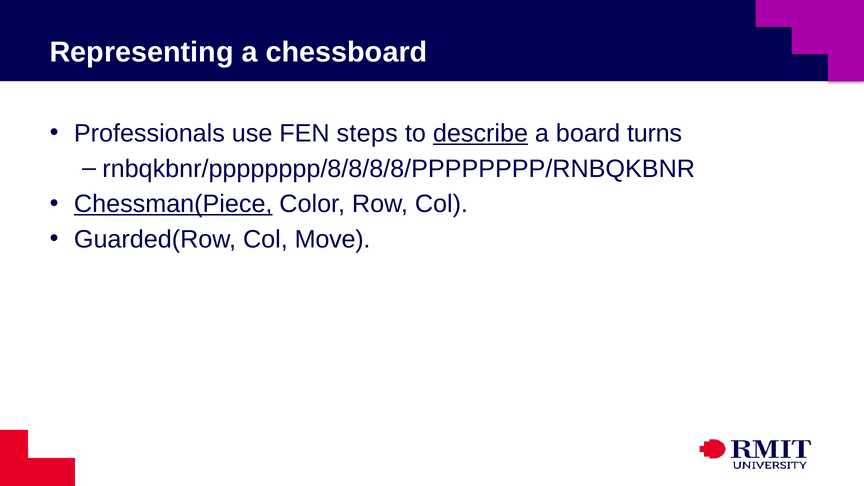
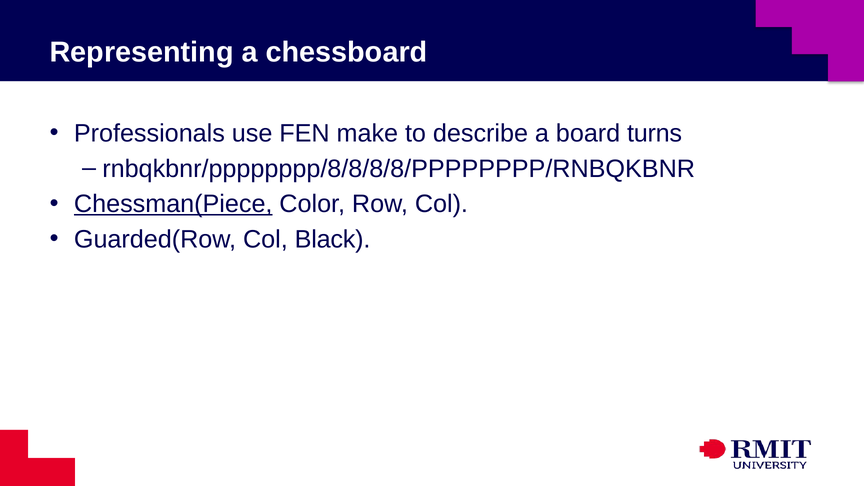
steps: steps -> make
describe underline: present -> none
Move: Move -> Black
